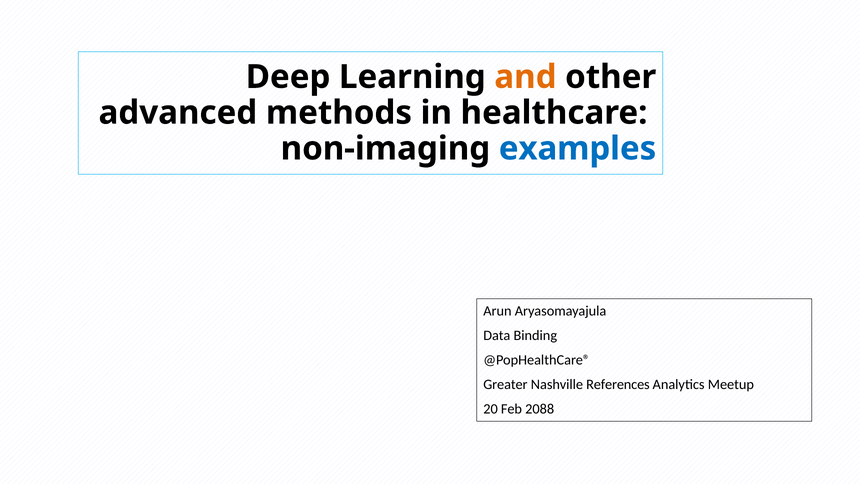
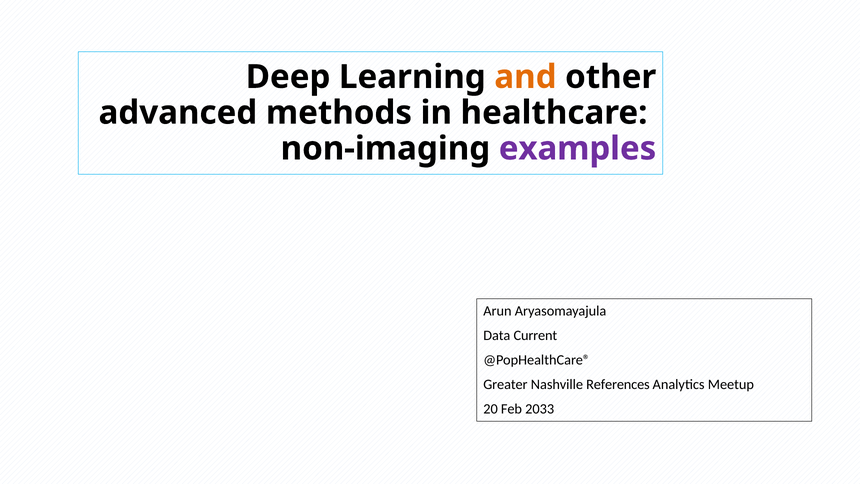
examples colour: blue -> purple
Binding: Binding -> Current
2088: 2088 -> 2033
